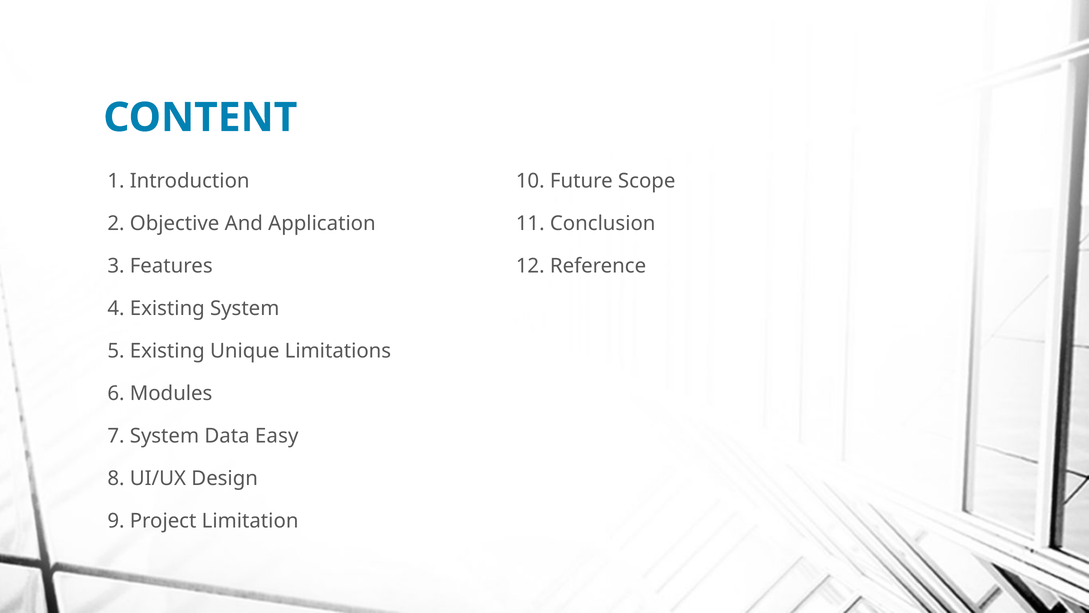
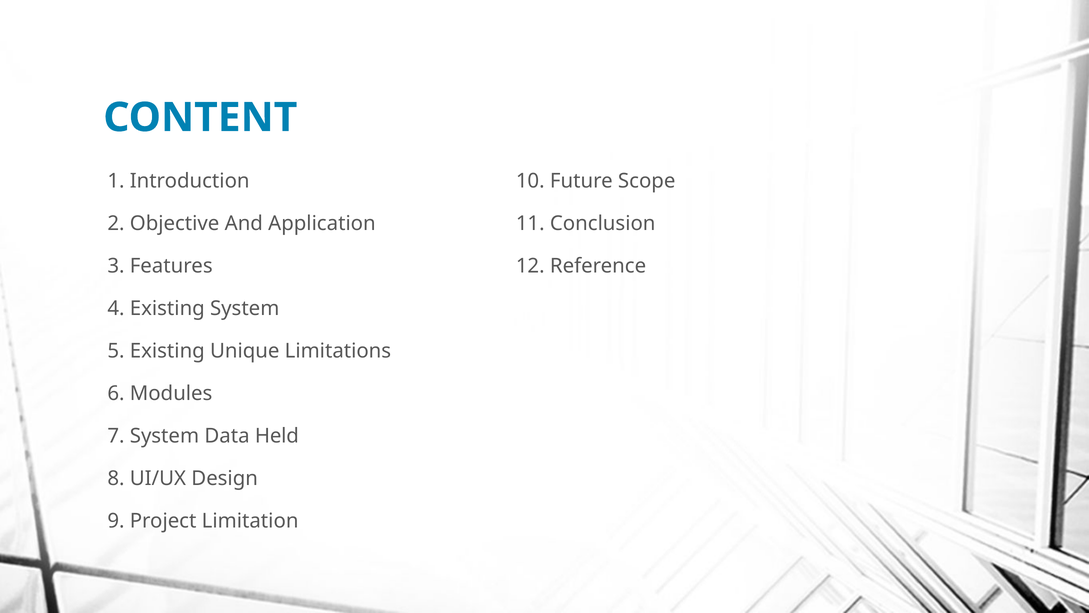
Easy: Easy -> Held
